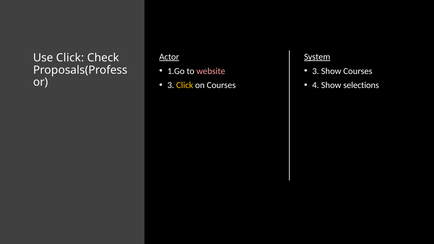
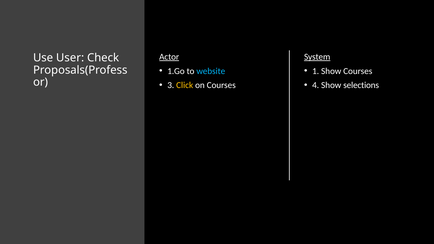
Use Click: Click -> User
website colour: pink -> light blue
3 at (316, 71): 3 -> 1
